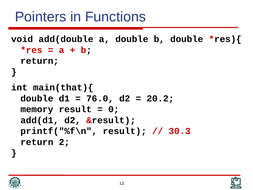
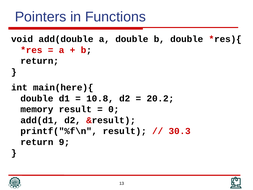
main(that){: main(that){ -> main(here){
76.0: 76.0 -> 10.8
2: 2 -> 9
